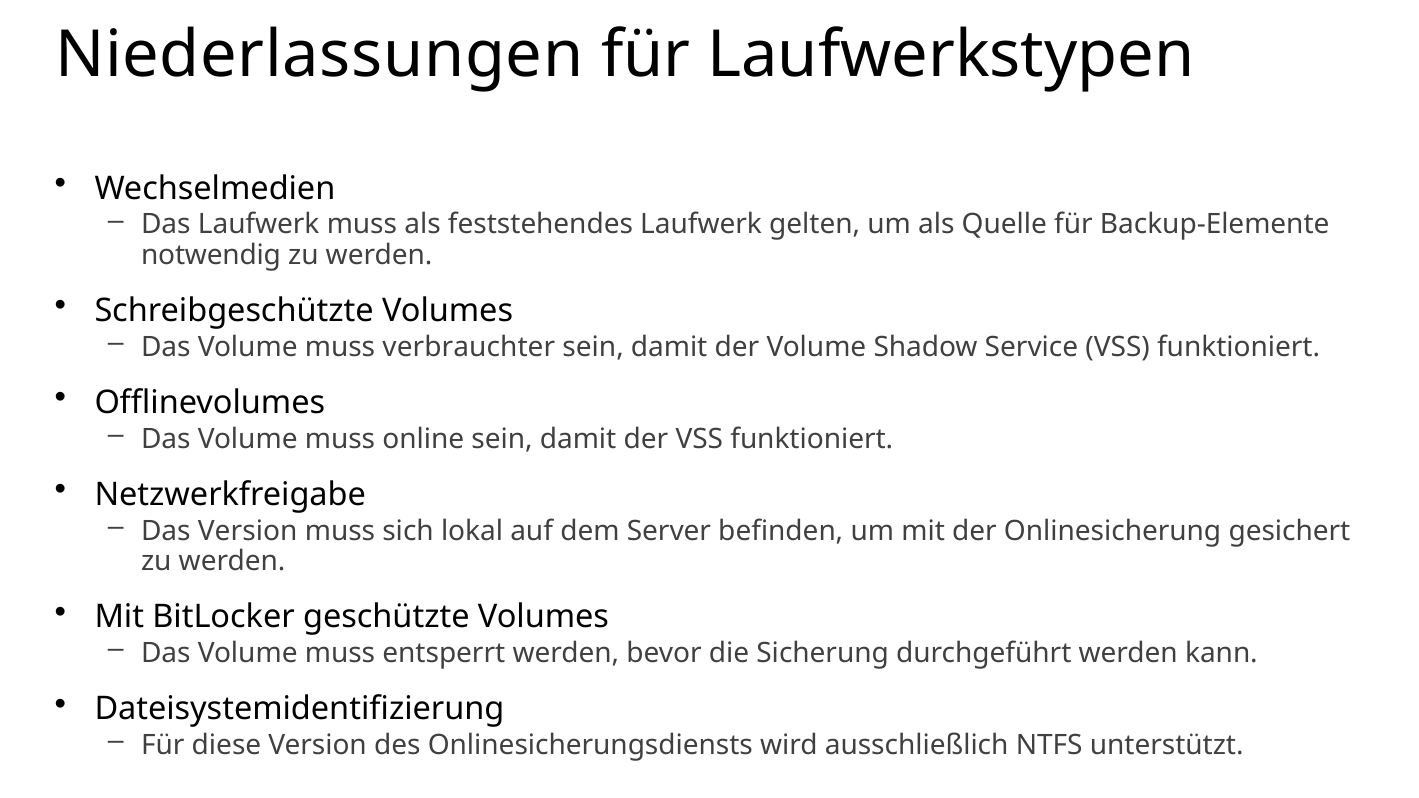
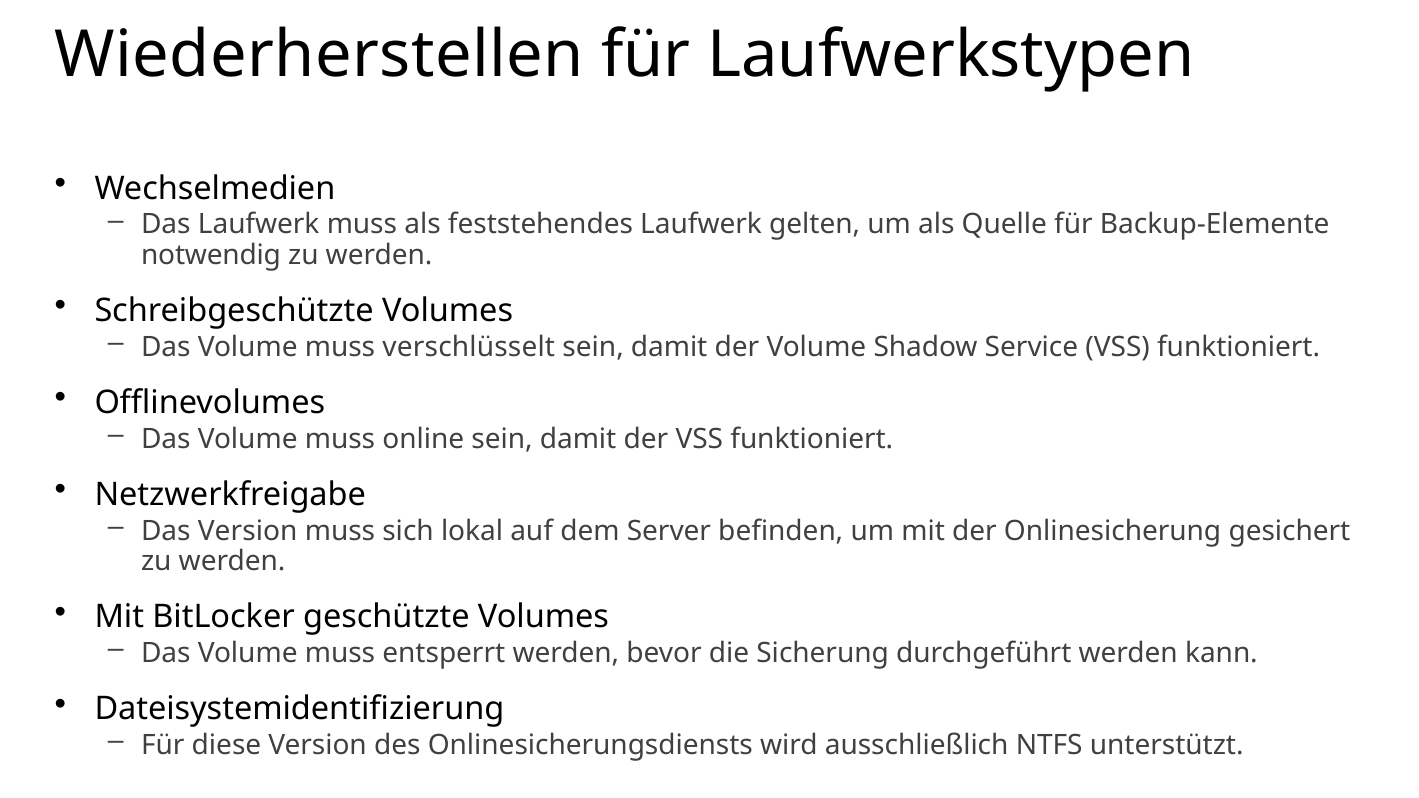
Niederlassungen: Niederlassungen -> Wiederherstellen
verbrauchter: verbrauchter -> verschlüsselt
